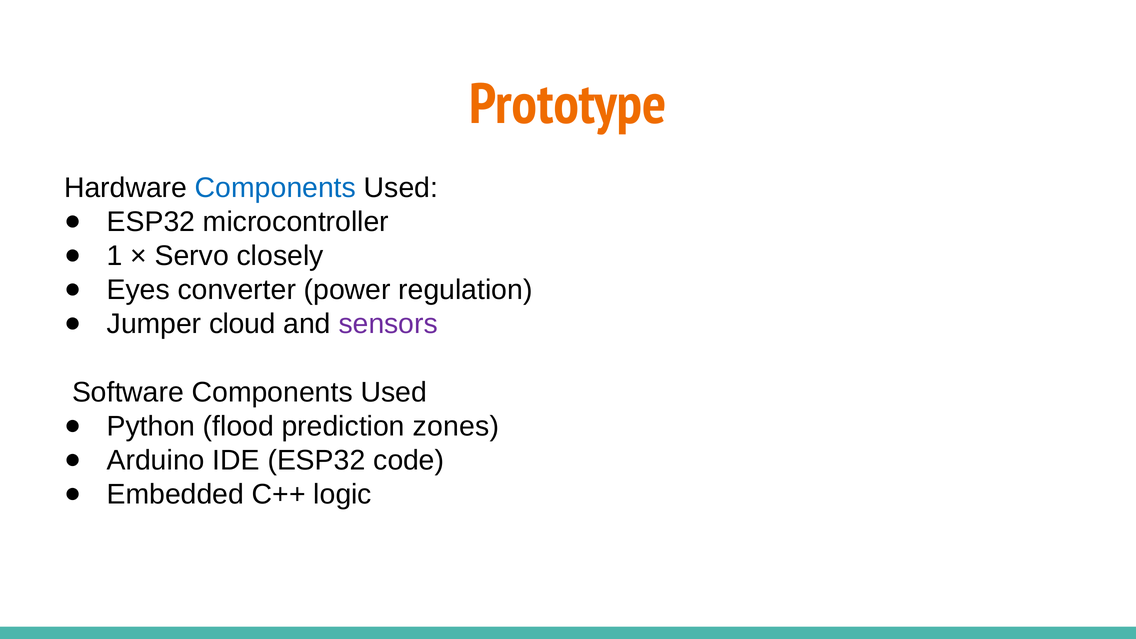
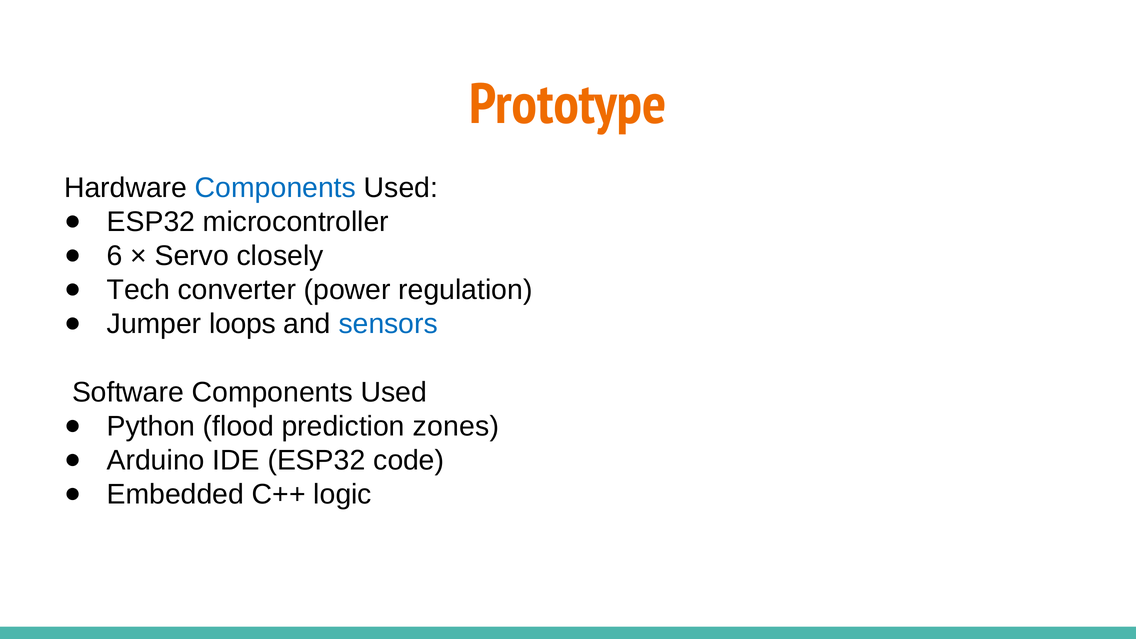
1: 1 -> 6
Eyes: Eyes -> Tech
cloud: cloud -> loops
sensors colour: purple -> blue
